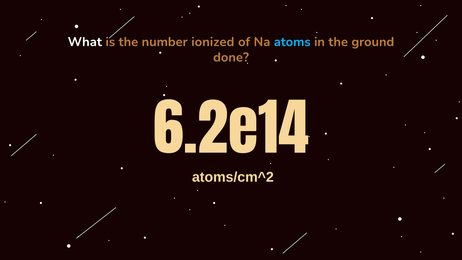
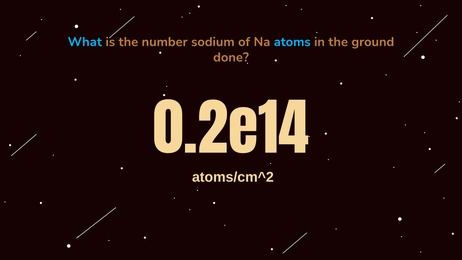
What colour: white -> light blue
ionized: ionized -> sodium
6.2e14: 6.2e14 -> 0.2e14
